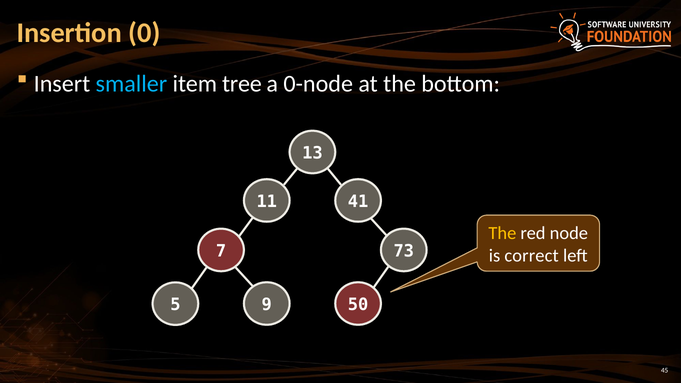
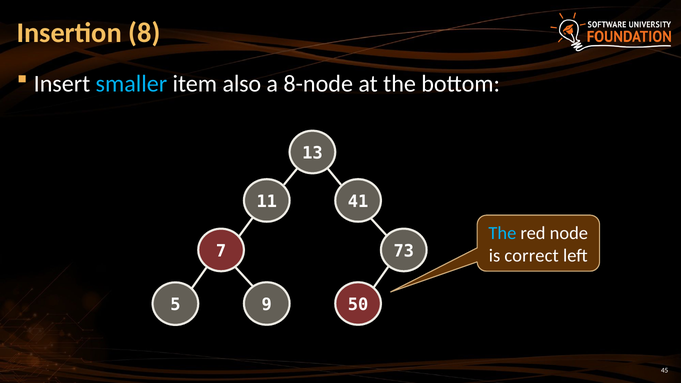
0: 0 -> 8
tree: tree -> also
0-node: 0-node -> 8-node
The at (502, 234) colour: yellow -> light blue
